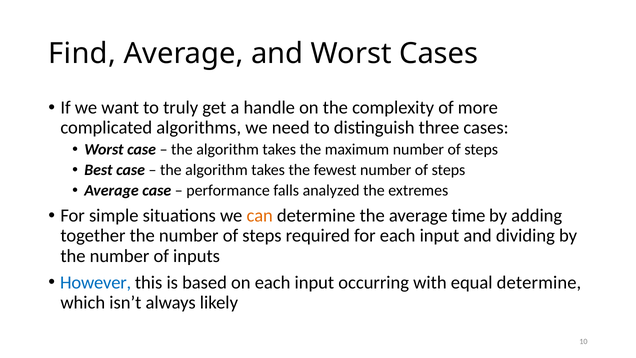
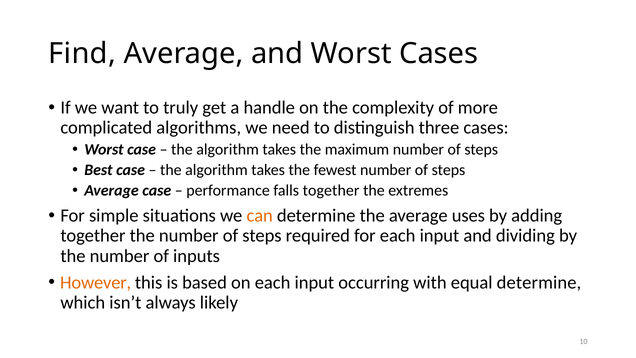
falls analyzed: analyzed -> together
time: time -> uses
However colour: blue -> orange
